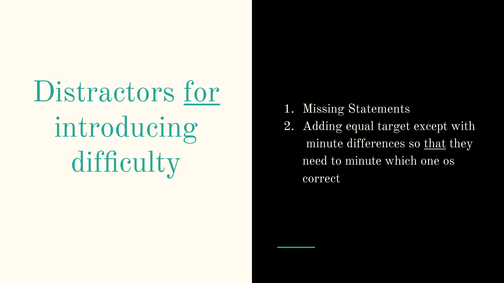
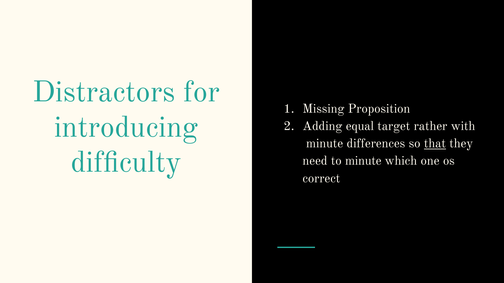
for underline: present -> none
Statements: Statements -> Proposition
except: except -> rather
